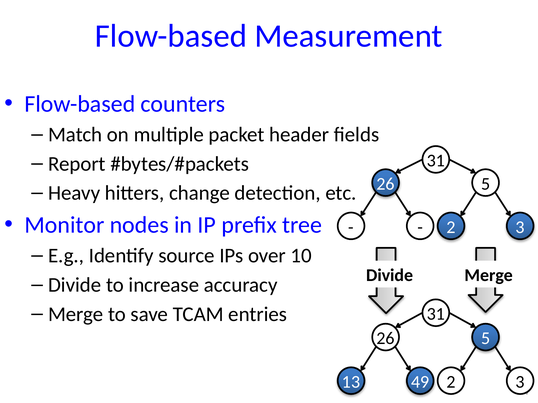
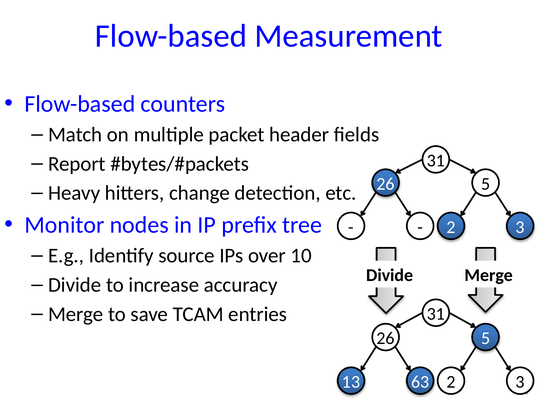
49: 49 -> 63
